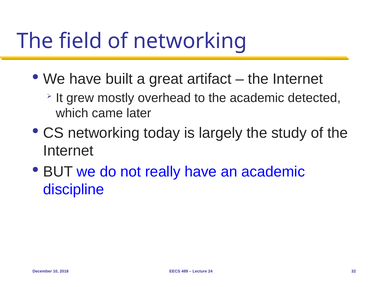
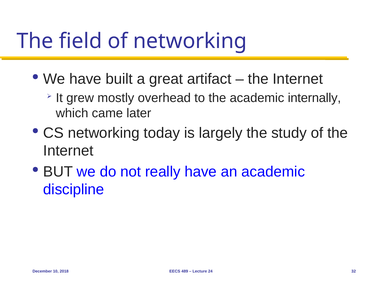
detected: detected -> internally
